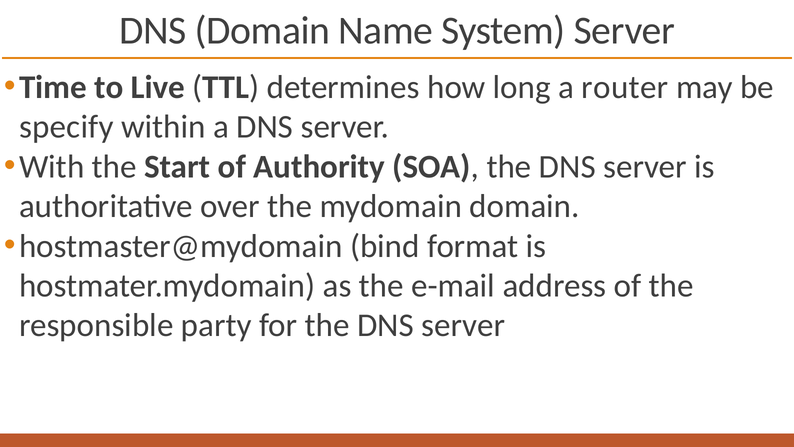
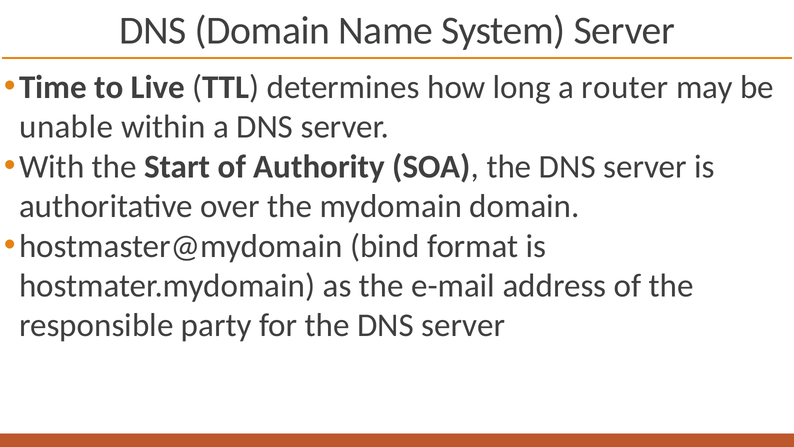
specify: specify -> unable
